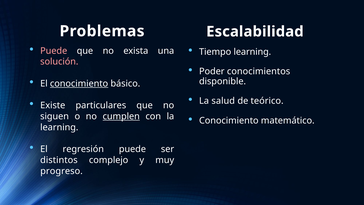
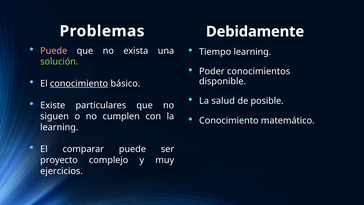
Escalabilidad: Escalabilidad -> Debidamente
solución colour: pink -> light green
teórico: teórico -> posible
cumplen underline: present -> none
regresión: regresión -> comparar
distintos: distintos -> proyecto
progreso: progreso -> ejercicios
